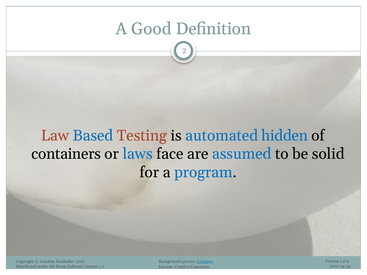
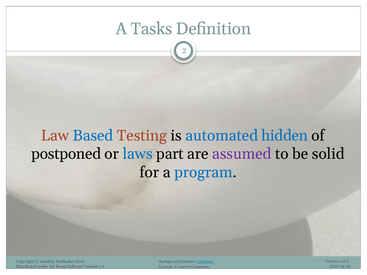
Good: Good -> Tasks
containers: containers -> postponed
face: face -> part
assumed colour: blue -> purple
